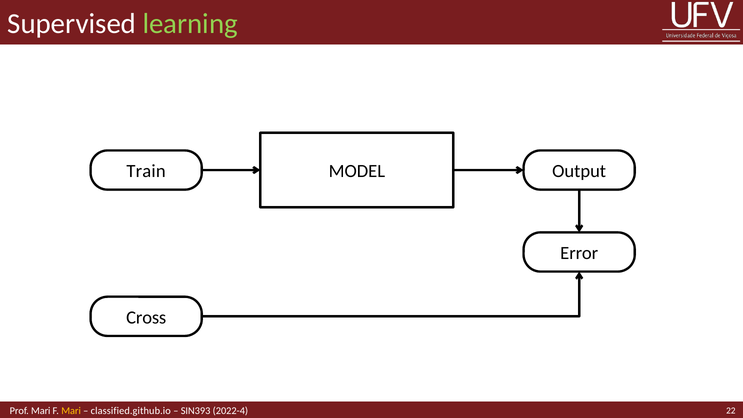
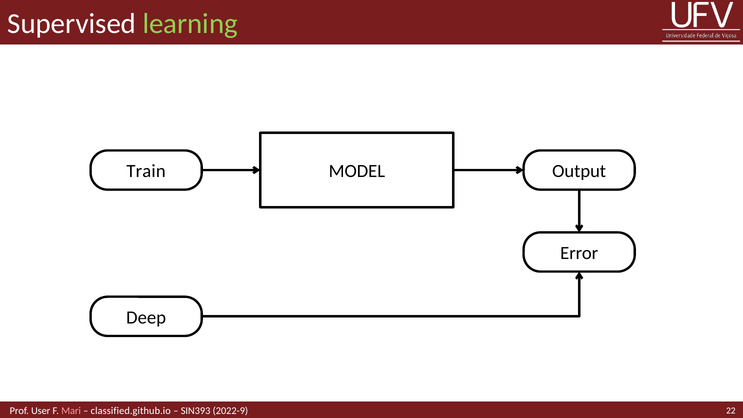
Cross: Cross -> Deep
Prof Mari: Mari -> User
Mari at (71, 411) colour: yellow -> pink
2022-4: 2022-4 -> 2022-9
